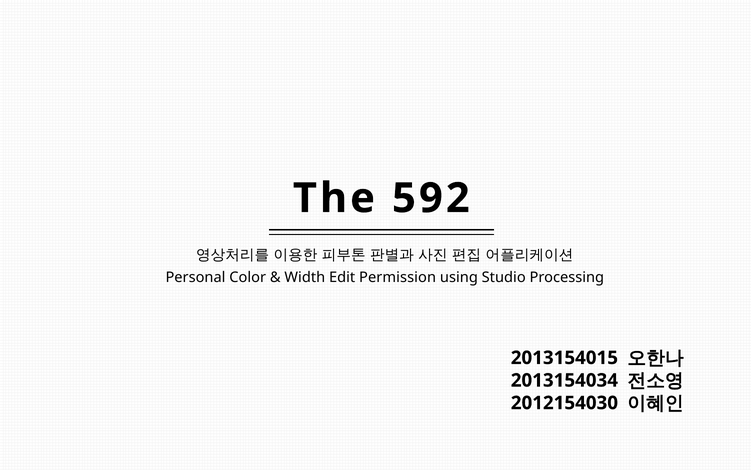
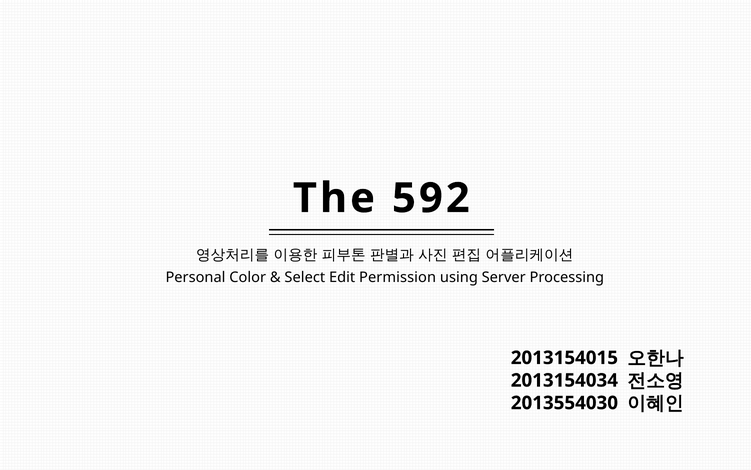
Width: Width -> Select
Studio: Studio -> Server
2012154030: 2012154030 -> 2013554030
